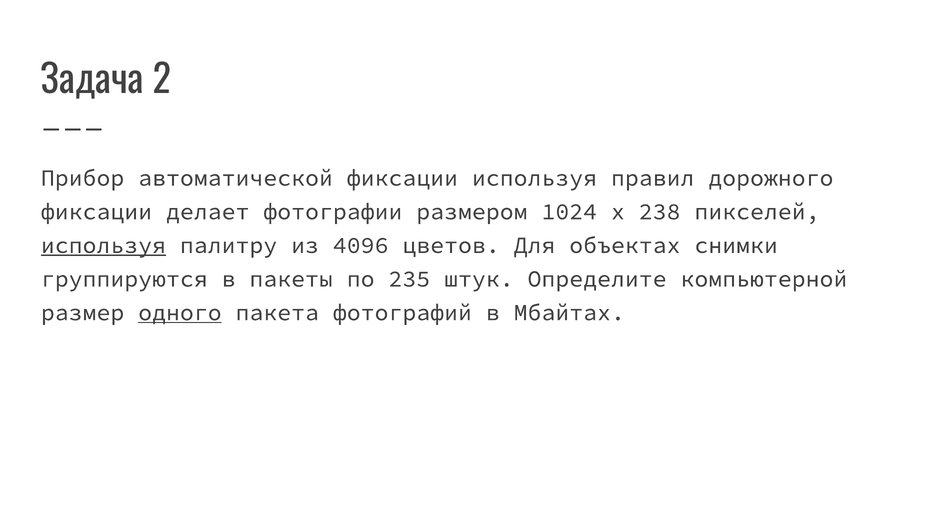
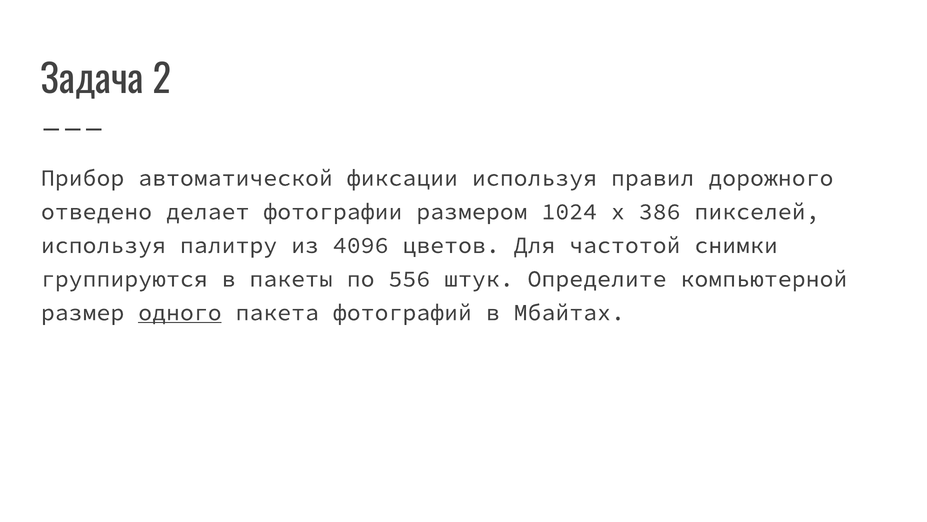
фиксации at (96, 211): фиксации -> отведено
238: 238 -> 386
используя at (103, 245) underline: present -> none
объектах: объектах -> частотой
235: 235 -> 556
